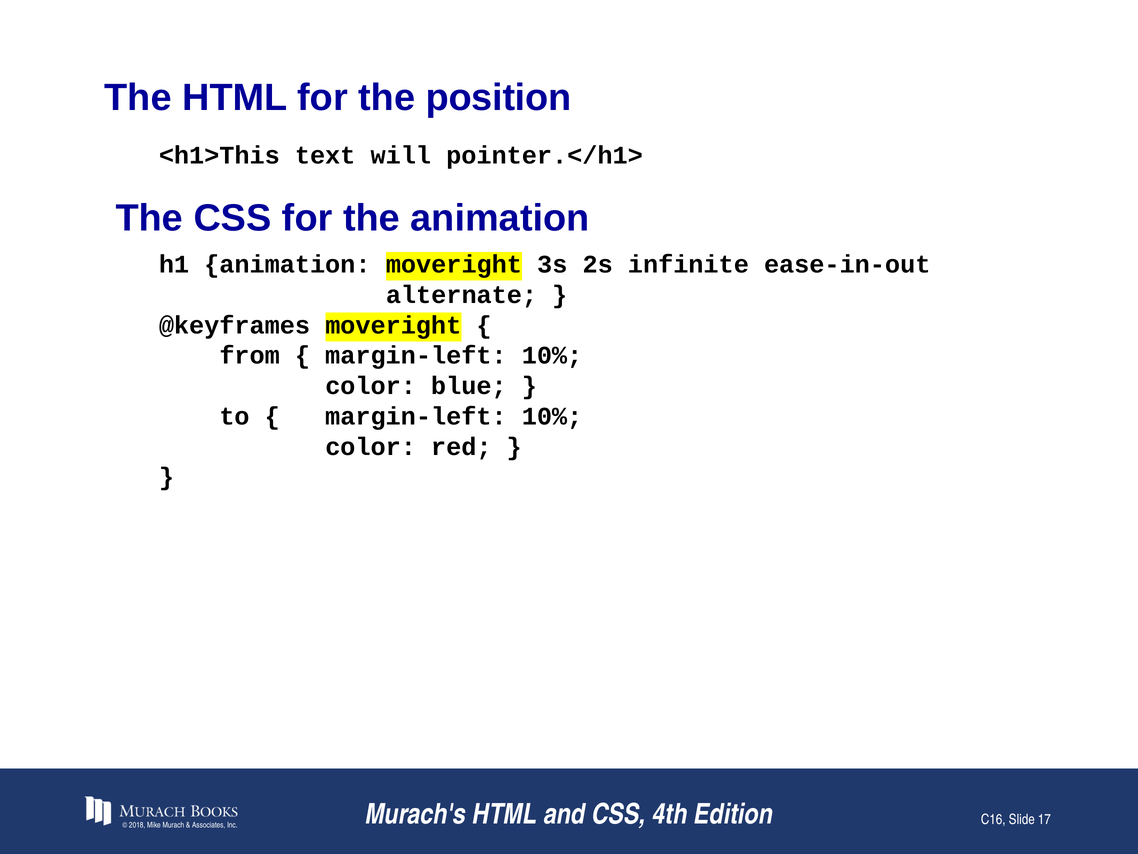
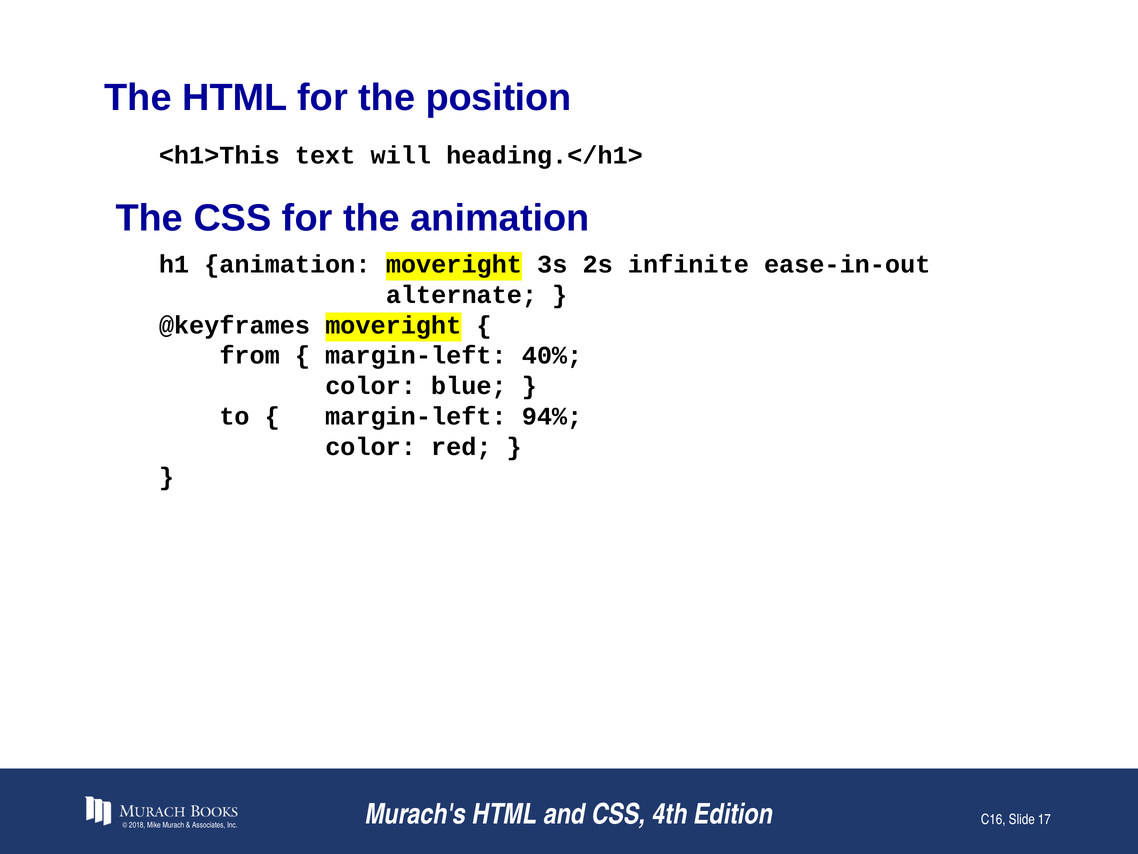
pointer.</h1>: pointer.</h1> -> heading.</h1>
10% at (552, 355): 10% -> 40%
10% at (552, 416): 10% -> 94%
